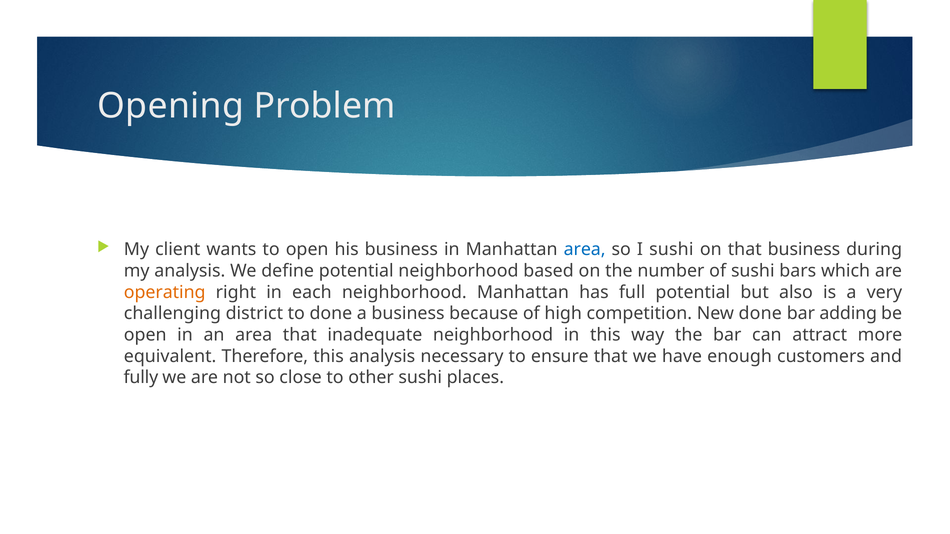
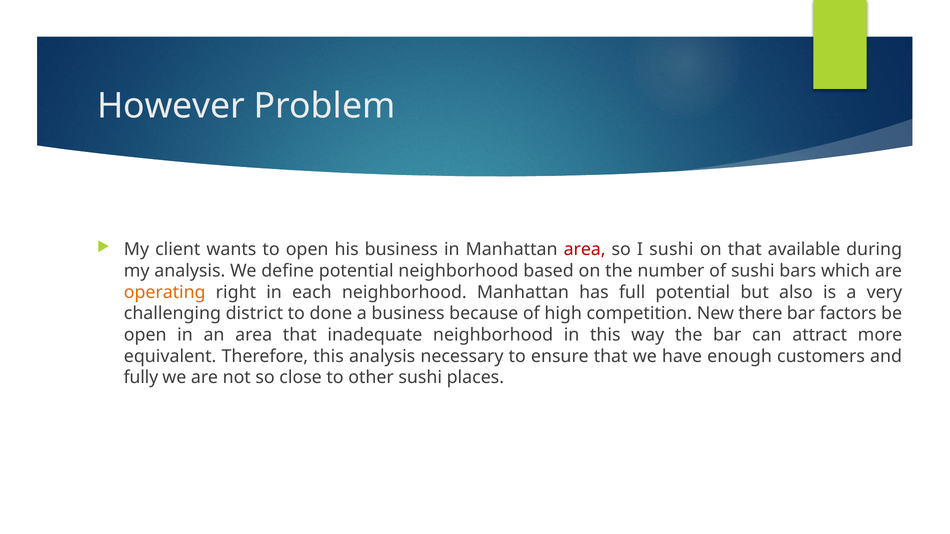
Opening: Opening -> However
area at (585, 250) colour: blue -> red
that business: business -> available
New done: done -> there
adding: adding -> factors
